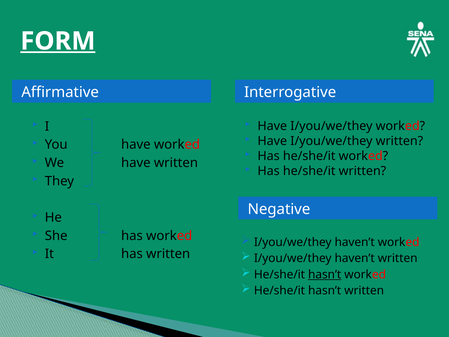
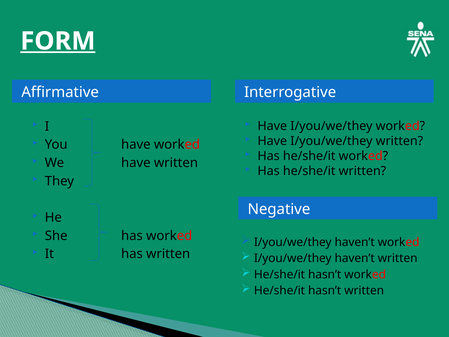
hasn’t at (325, 274) underline: present -> none
